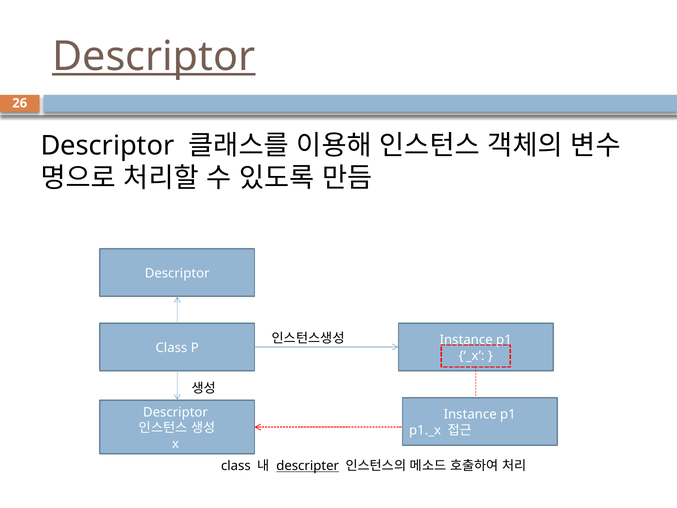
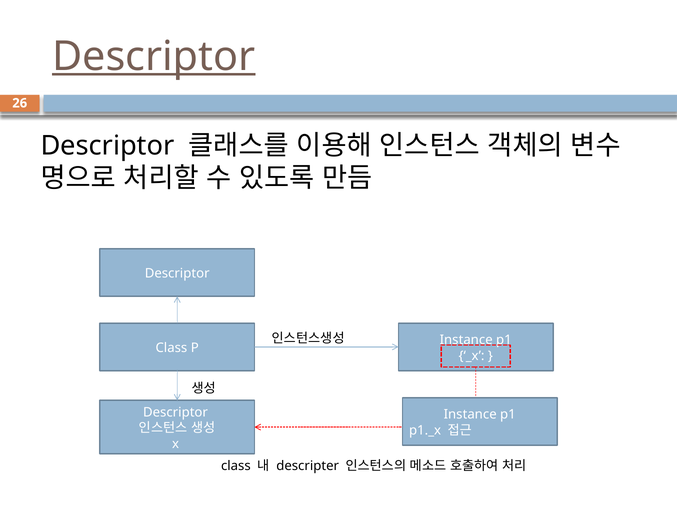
descripter underline: present -> none
